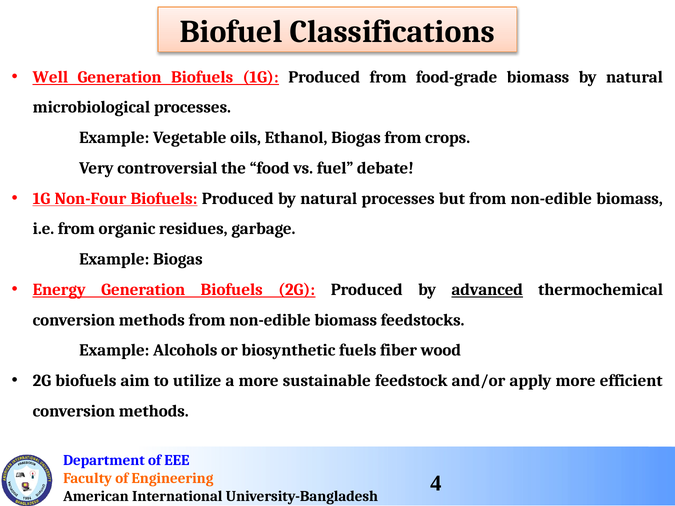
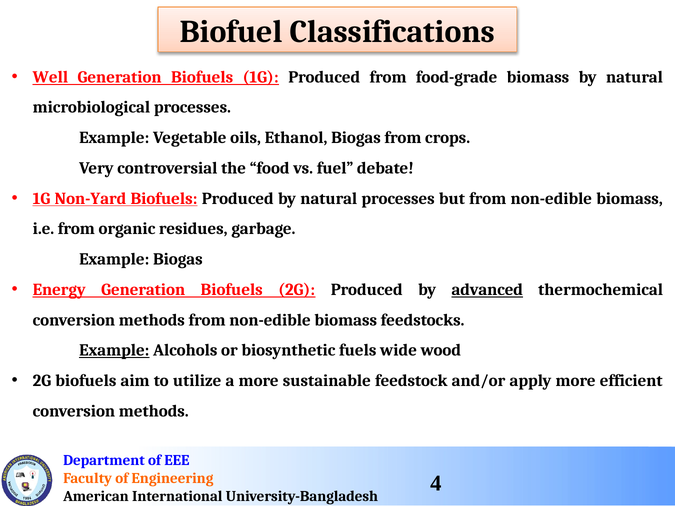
Non-Four: Non-Four -> Non-Yard
Example at (114, 350) underline: none -> present
fiber: fiber -> wide
